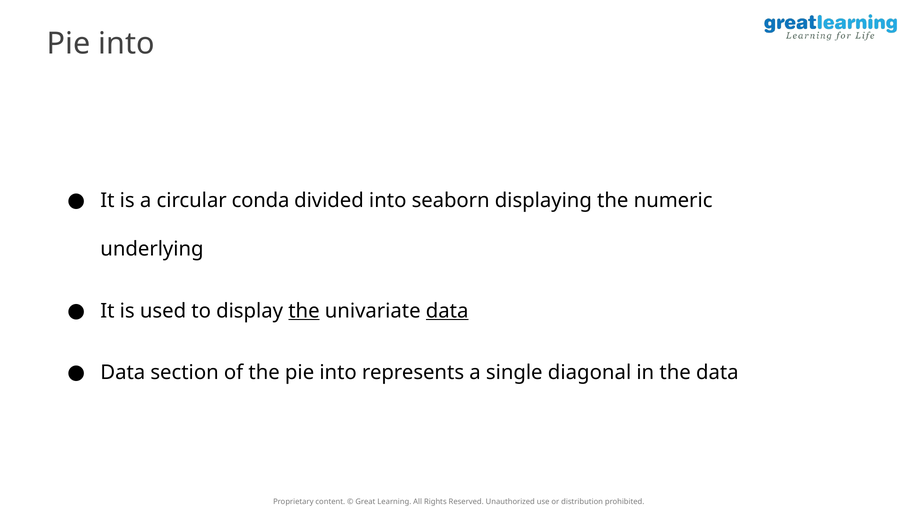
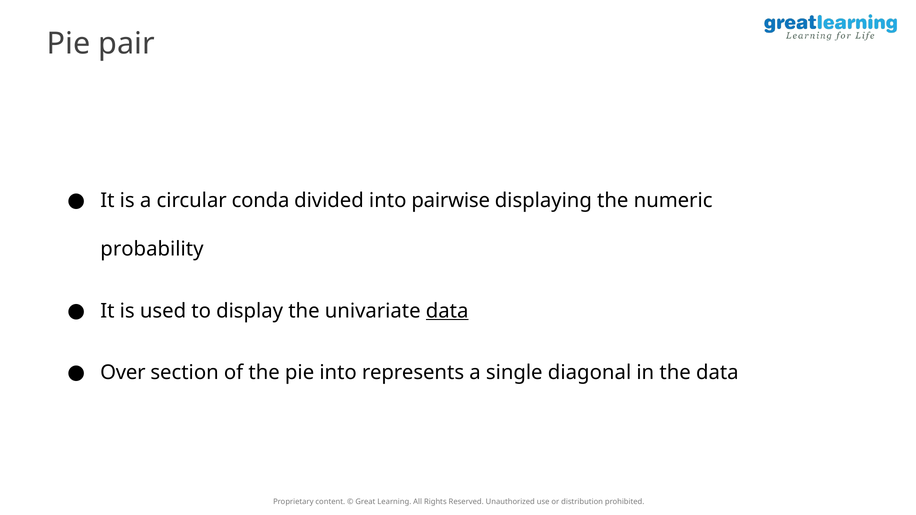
into at (127, 44): into -> pair
seaborn: seaborn -> pairwise
underlying: underlying -> probability
the at (304, 311) underline: present -> none
Data at (123, 373): Data -> Over
